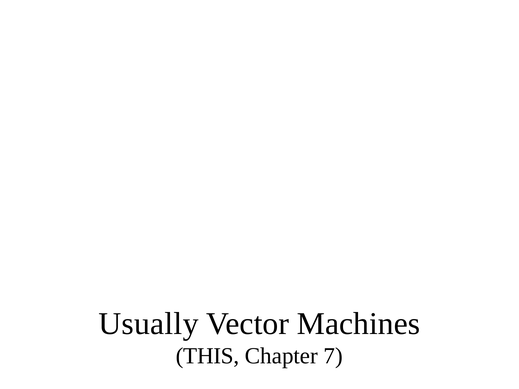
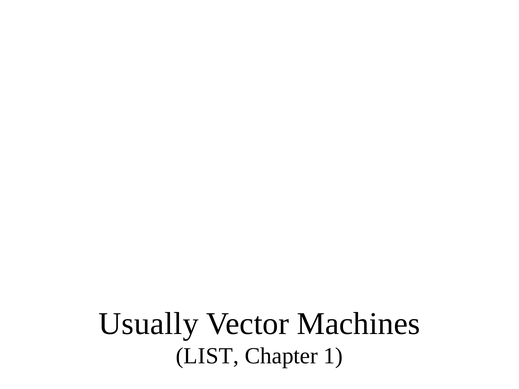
THIS: THIS -> LIST
7: 7 -> 1
